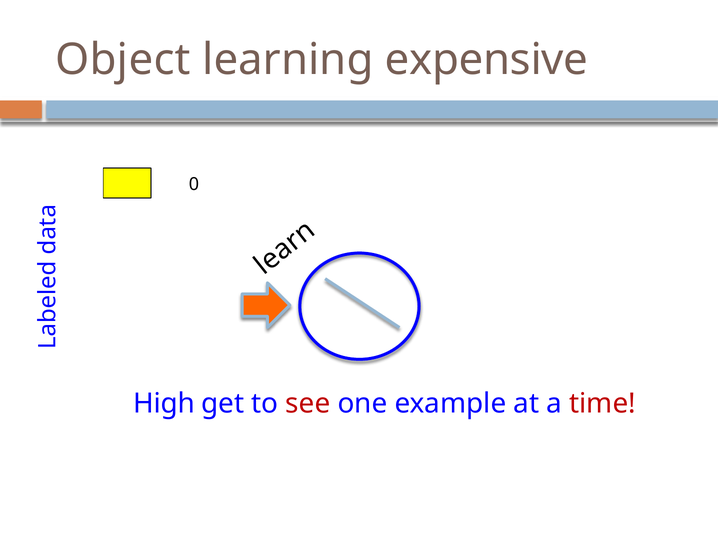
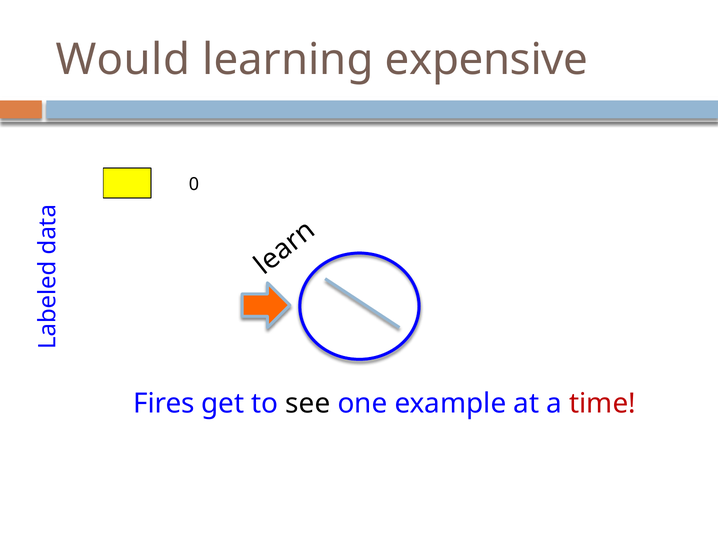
Object: Object -> Would
High: High -> Fires
see colour: red -> black
